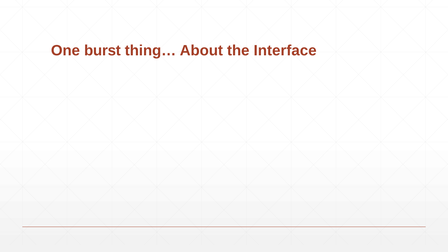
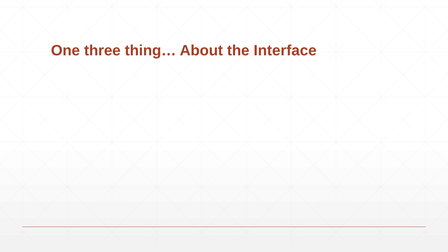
burst: burst -> three
